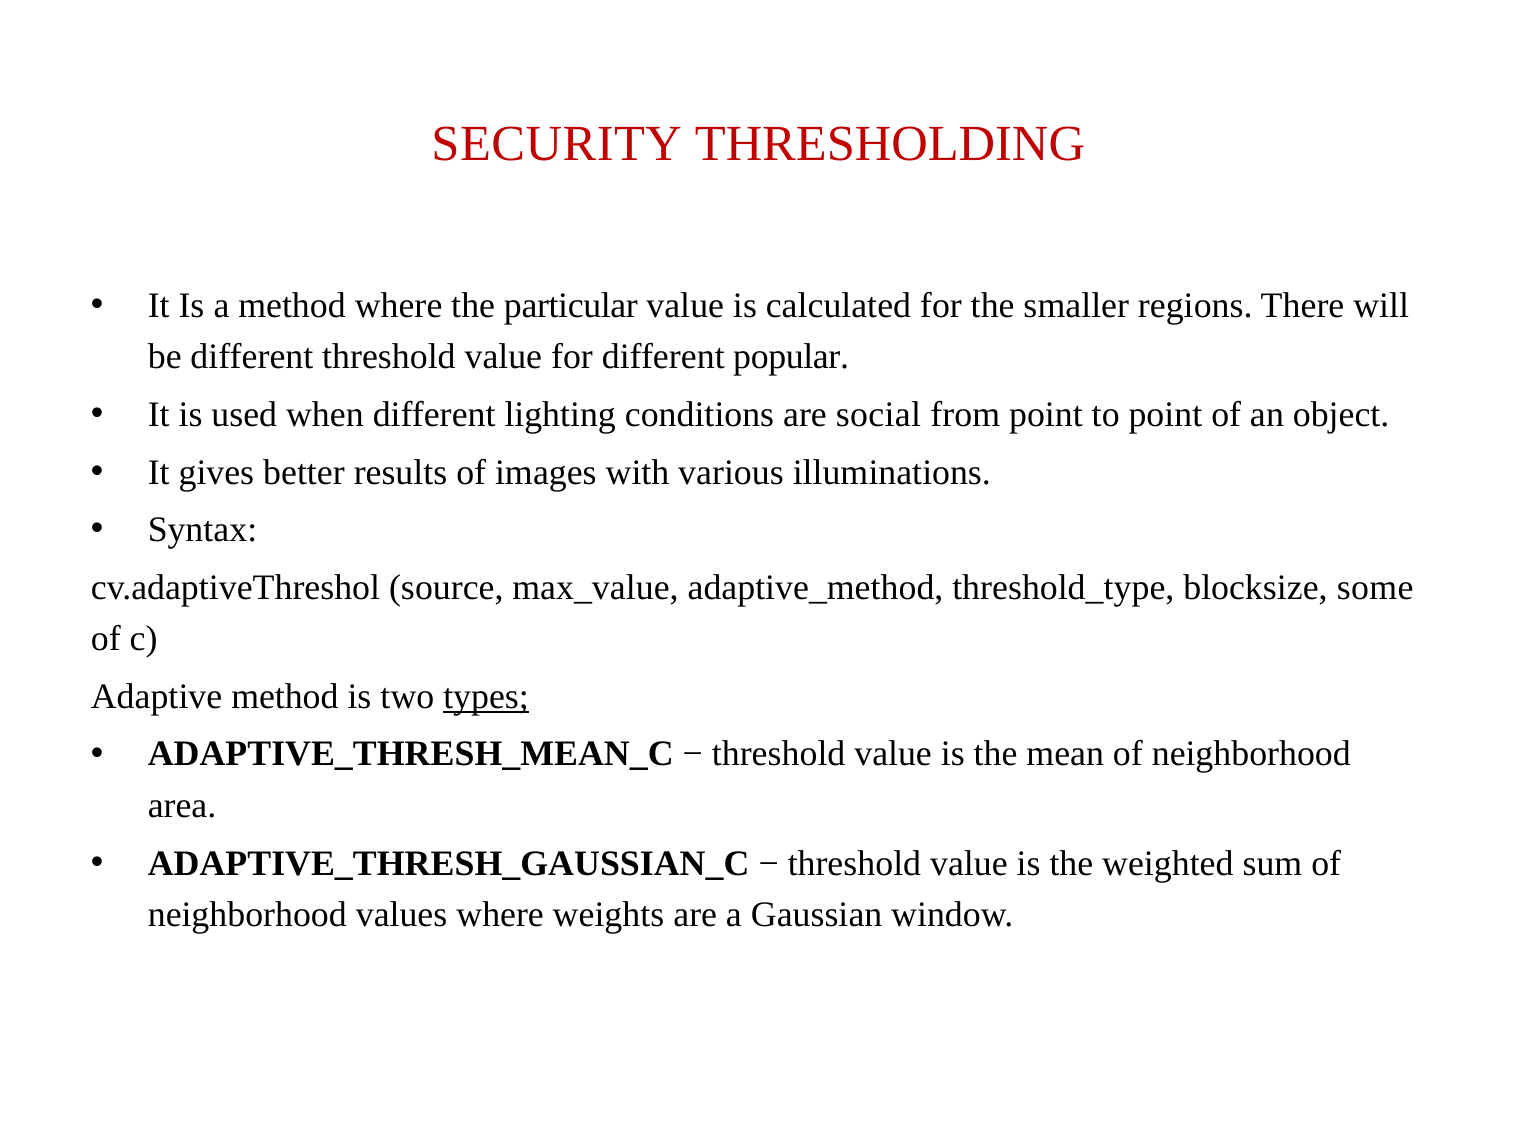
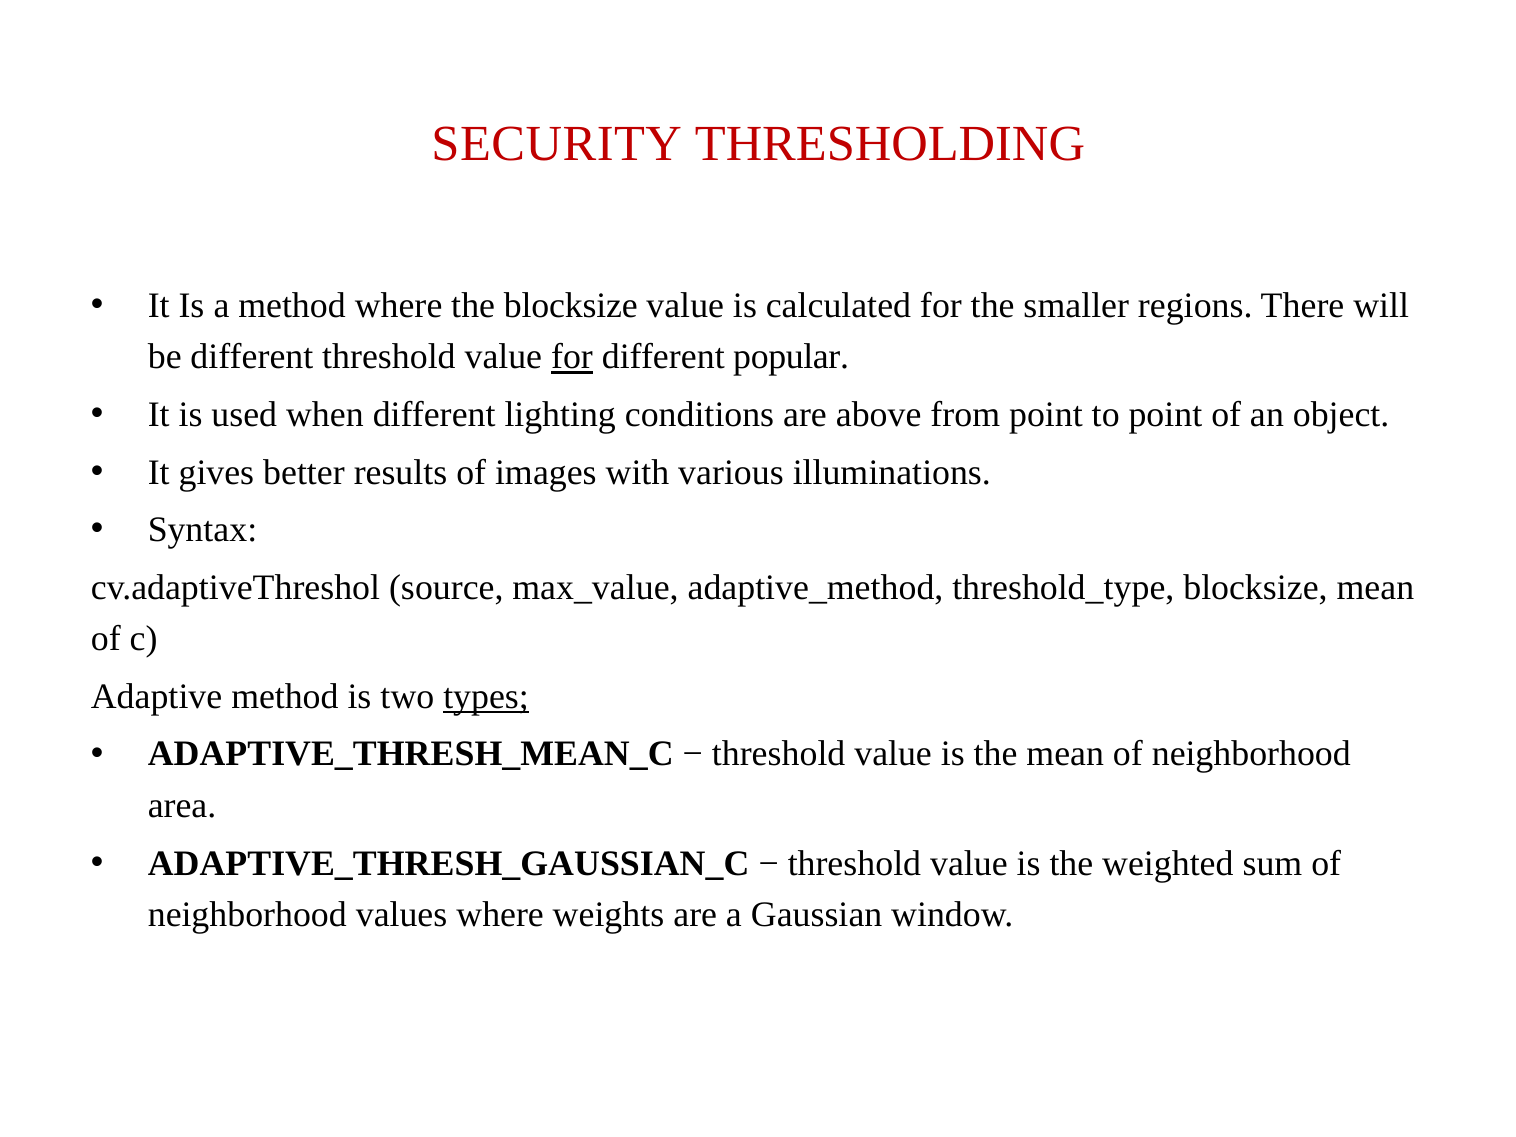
the particular: particular -> blocksize
for at (572, 357) underline: none -> present
social: social -> above
blocksize some: some -> mean
